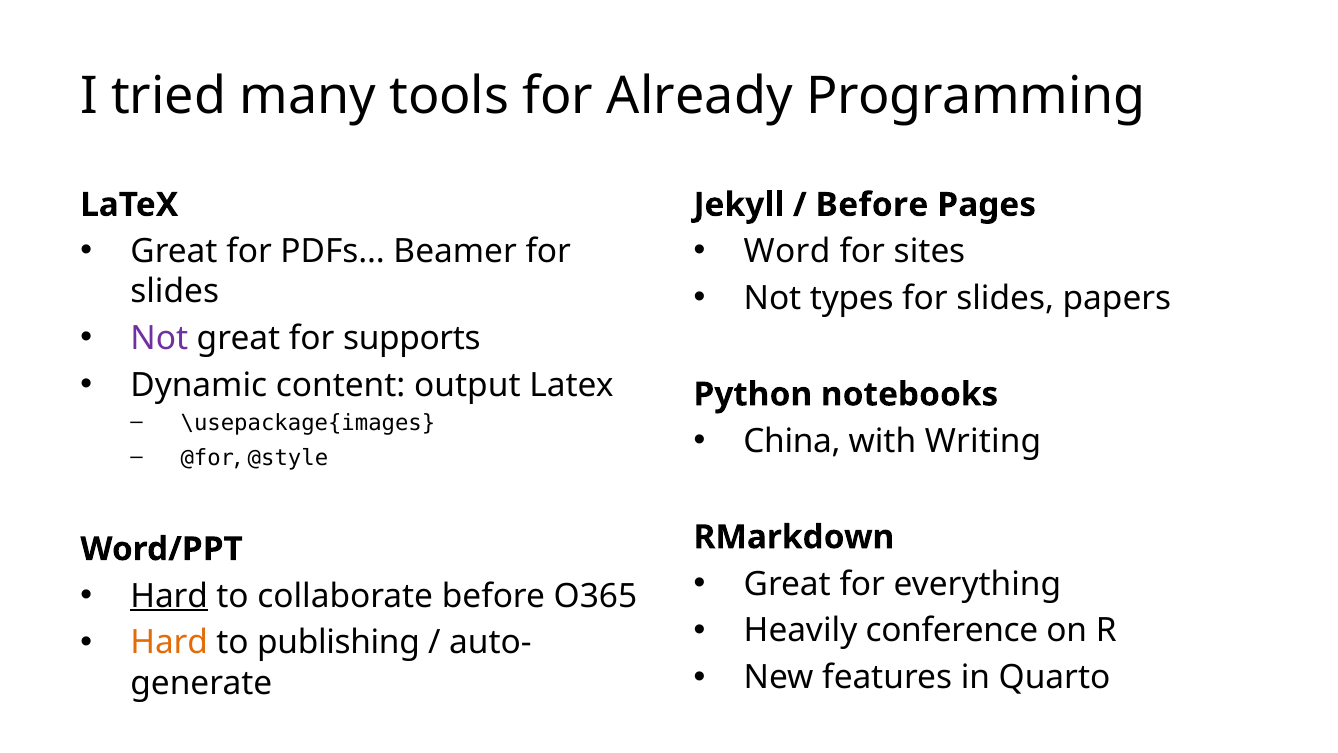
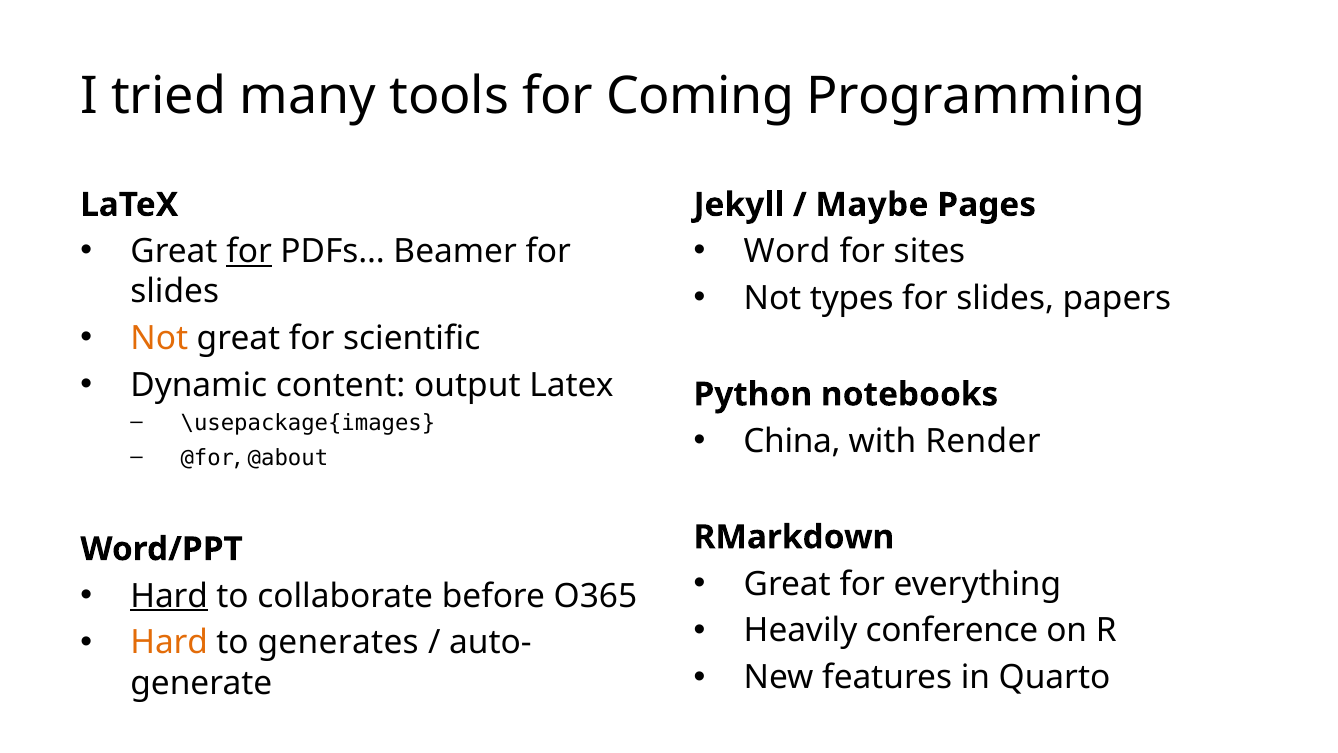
Already: Already -> Coming
Before at (872, 205): Before -> Maybe
for at (249, 252) underline: none -> present
Not at (159, 339) colour: purple -> orange
supports: supports -> scientific
Writing: Writing -> Render
@style: @style -> @about
publishing: publishing -> generates
